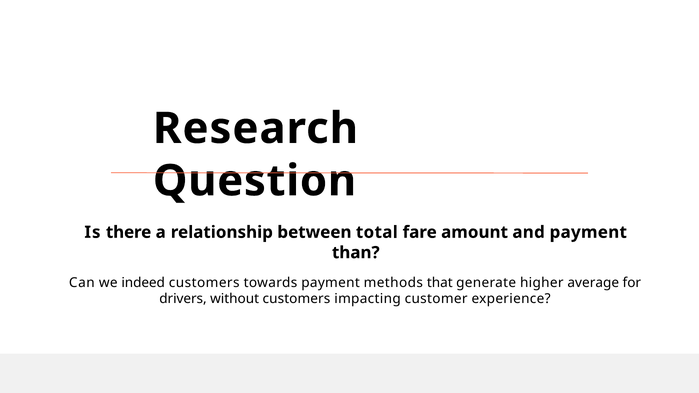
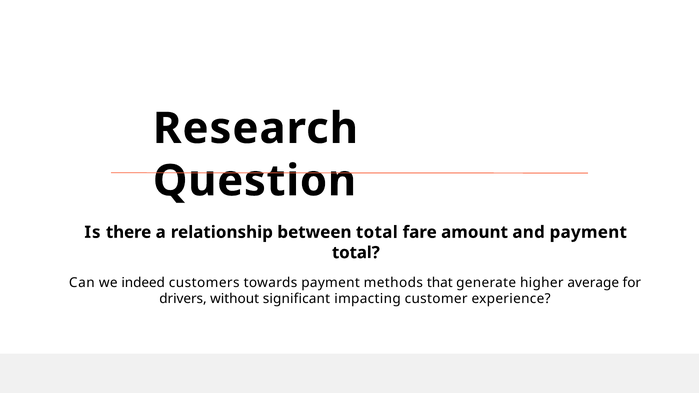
than at (356, 253): than -> total
without customers: customers -> significant
